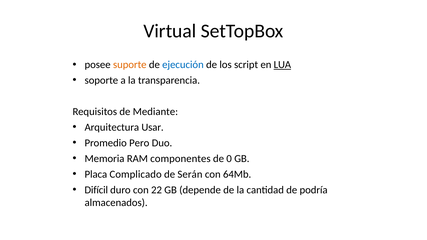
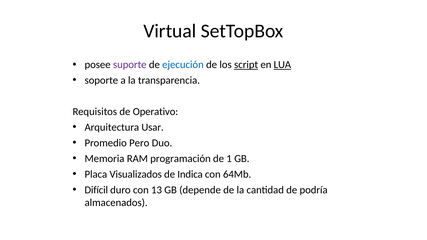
suporte colour: orange -> purple
script underline: none -> present
Mediante: Mediante -> Operativo
componentes: componentes -> programación
0: 0 -> 1
Complicado: Complicado -> Visualizados
Serán: Serán -> Indica
22: 22 -> 13
